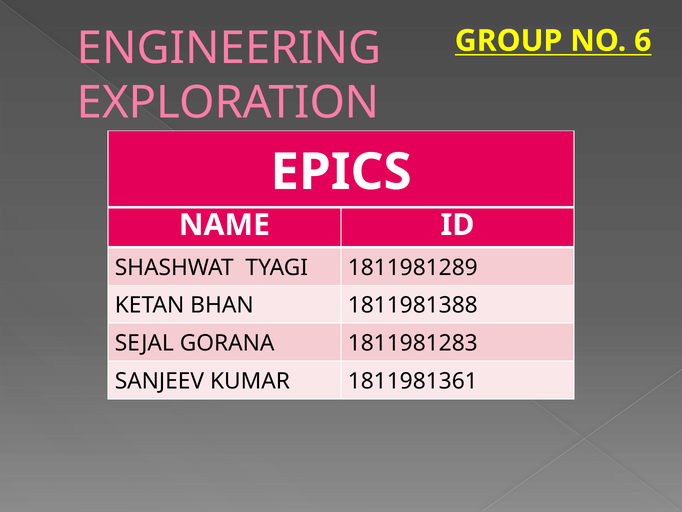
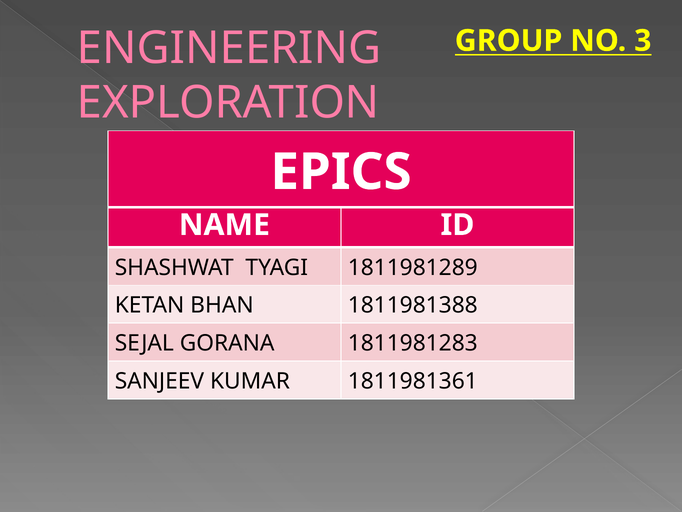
6: 6 -> 3
